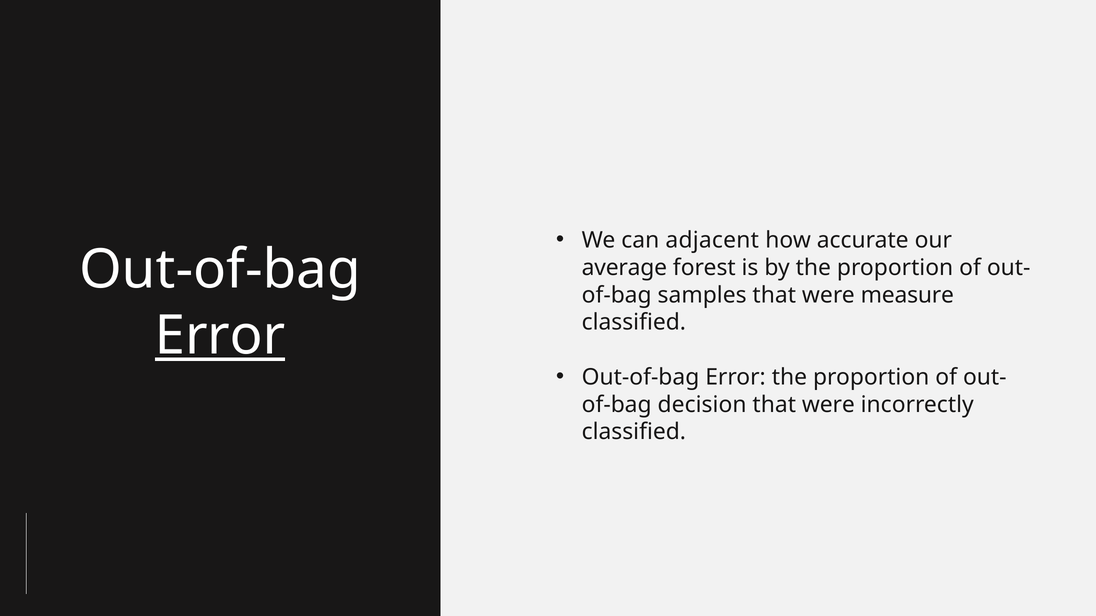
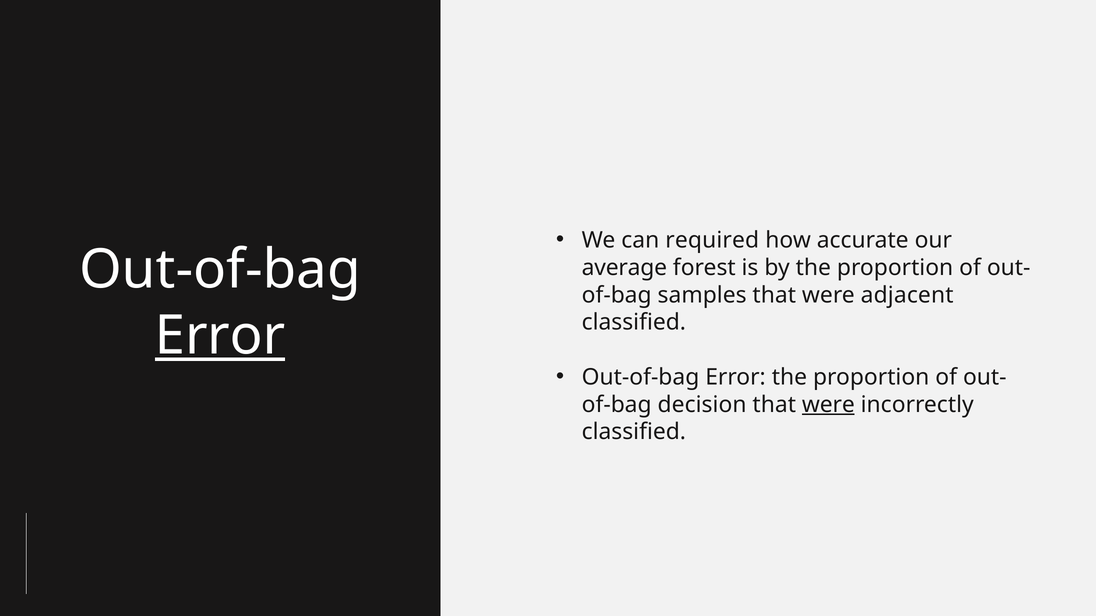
adjacent: adjacent -> required
measure: measure -> adjacent
were at (828, 405) underline: none -> present
